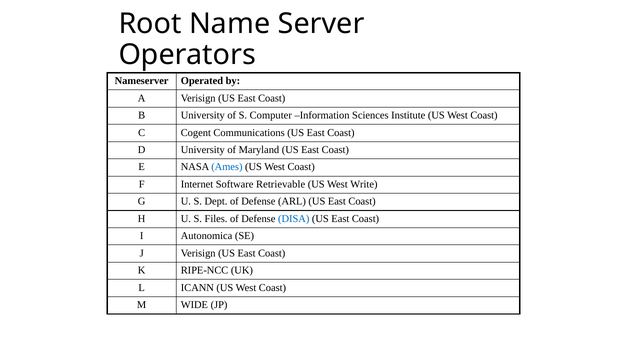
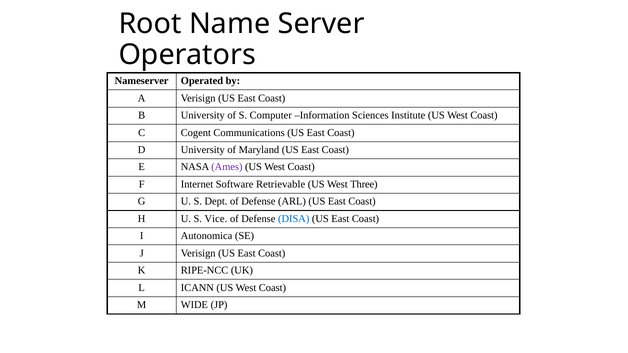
Ames colour: blue -> purple
Write: Write -> Three
Files: Files -> Vice
